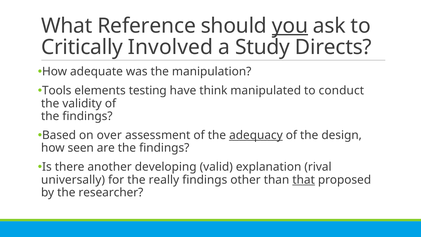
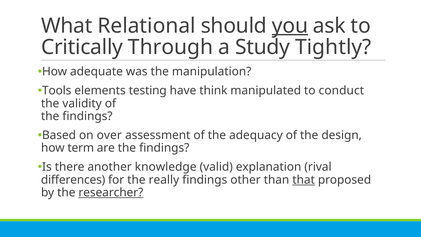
Reference: Reference -> Relational
Involved: Involved -> Through
Directs: Directs -> Tightly
adequacy underline: present -> none
seen: seen -> term
developing: developing -> knowledge
universally: universally -> differences
researcher underline: none -> present
